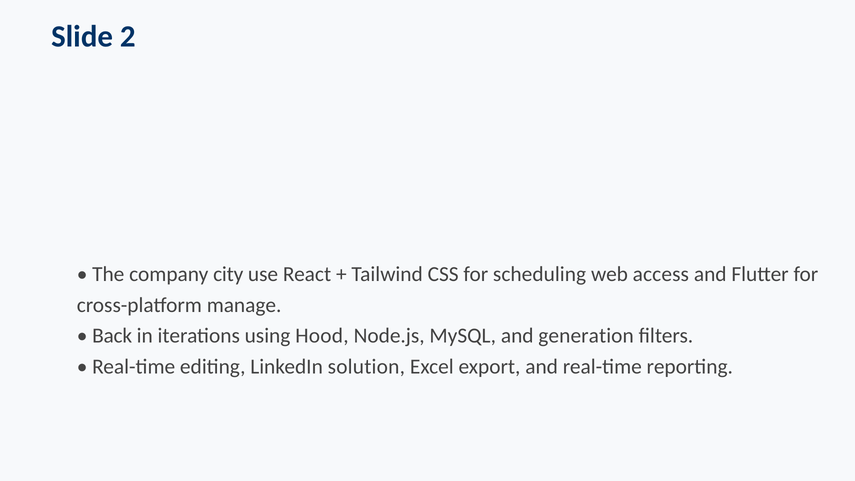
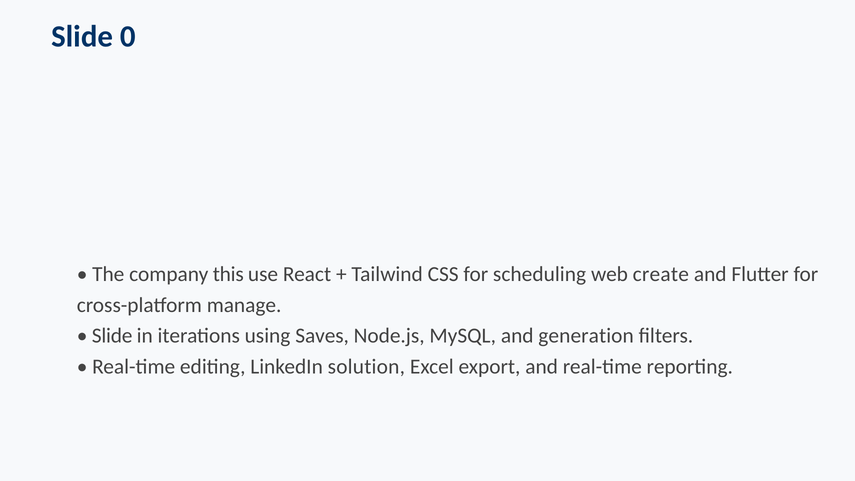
2: 2 -> 0
city: city -> this
access: access -> create
Back at (112, 336): Back -> Slide
Hood: Hood -> Saves
